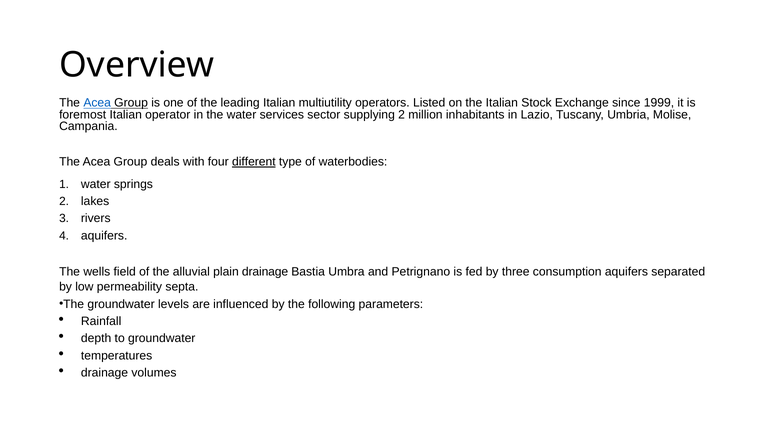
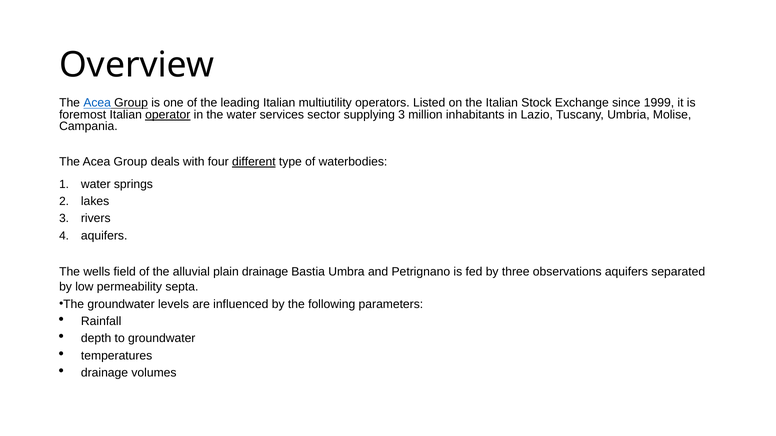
operator underline: none -> present
supplying 2: 2 -> 3
consumption: consumption -> observations
